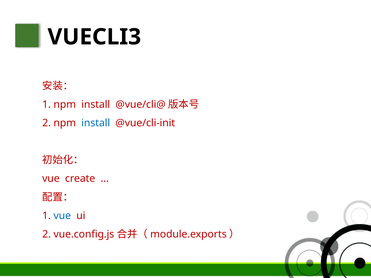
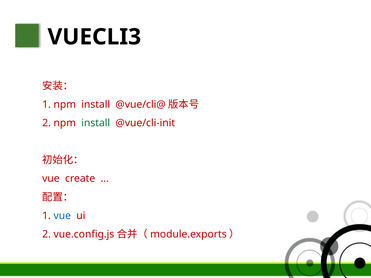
install at (96, 123) colour: blue -> green
